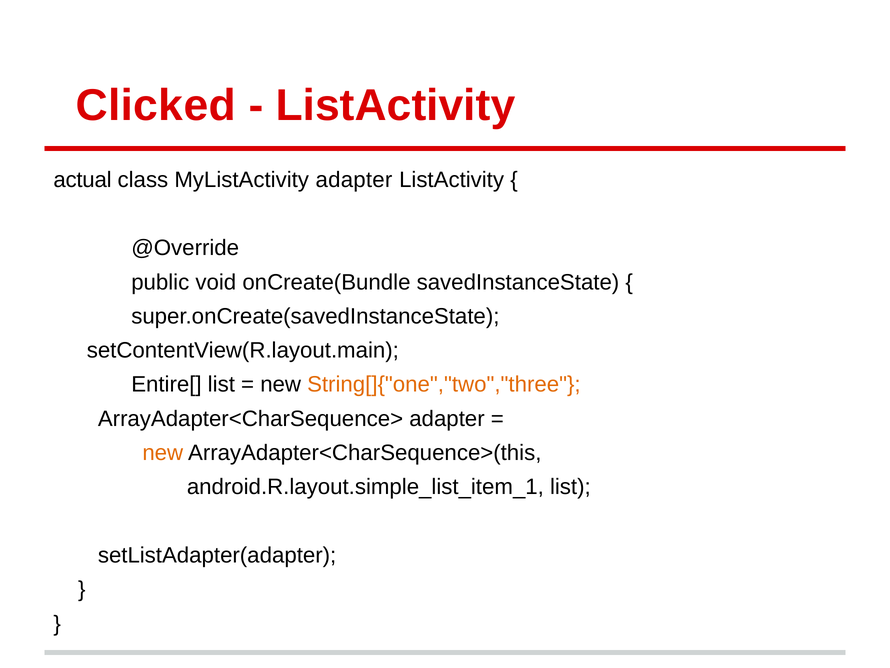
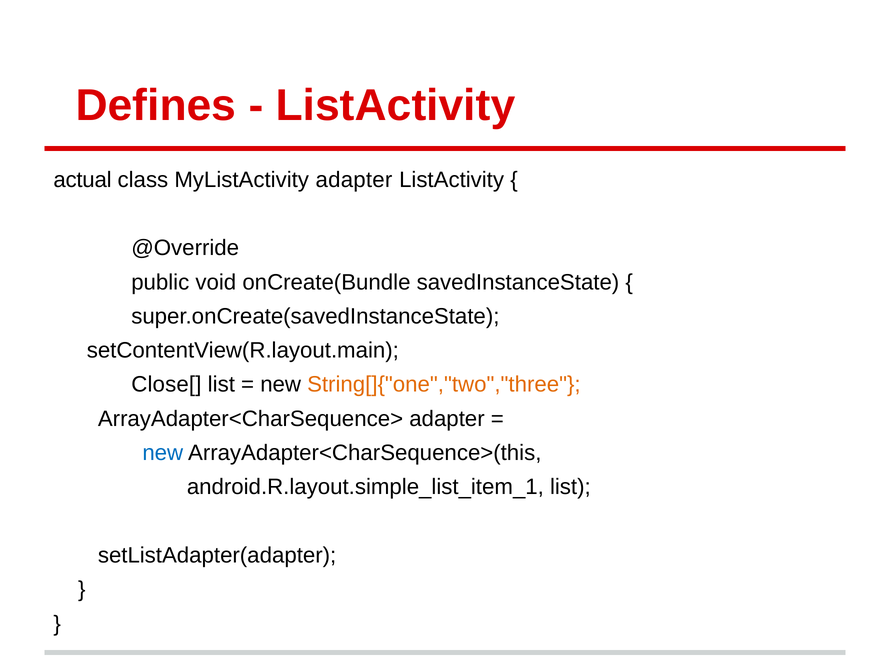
Clicked: Clicked -> Defines
Entire[: Entire[ -> Close[
new at (163, 453) colour: orange -> blue
